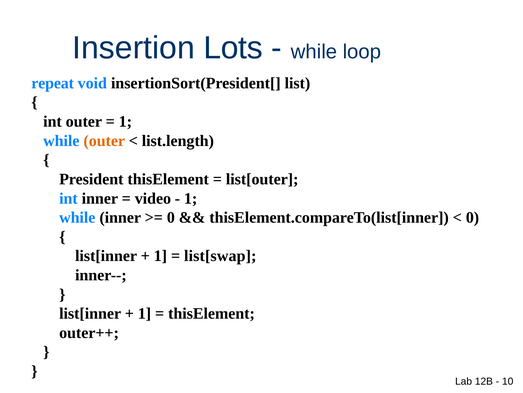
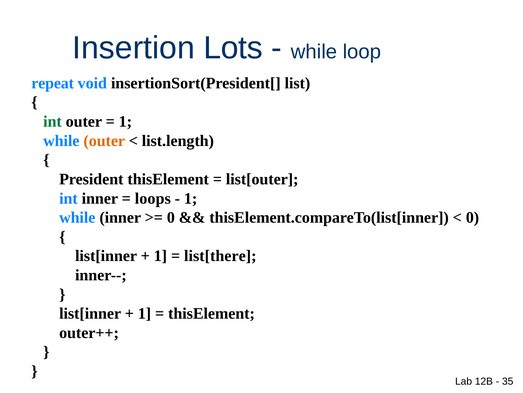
int at (53, 121) colour: black -> green
video: video -> loops
list[swap: list[swap -> list[there
10: 10 -> 35
